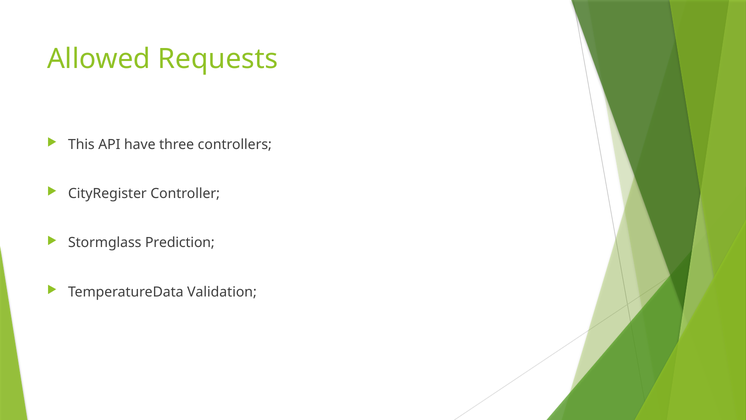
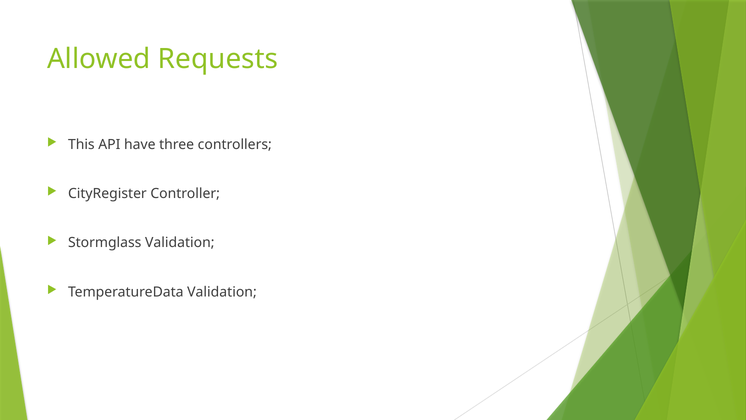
Stormglass Prediction: Prediction -> Validation
